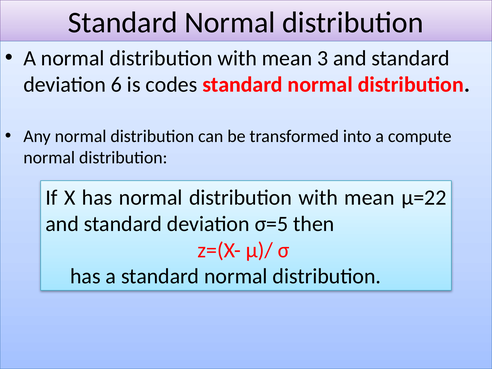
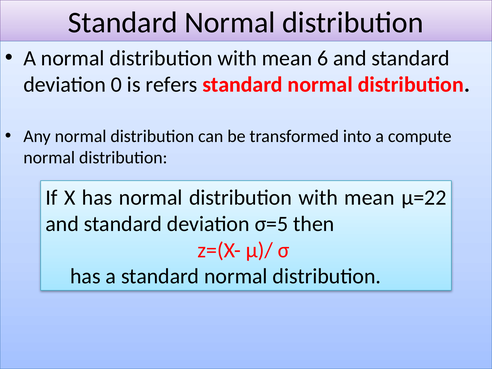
3: 3 -> 6
6: 6 -> 0
codes: codes -> refers
